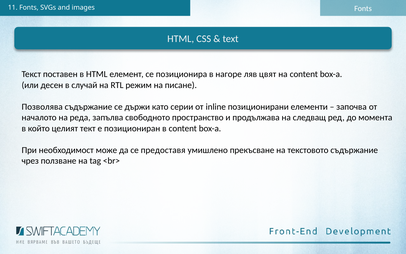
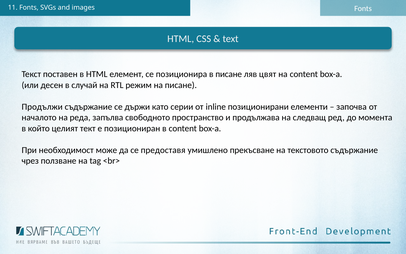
в нагоре: нагоре -> писане
Позволява: Позволява -> Продължи
